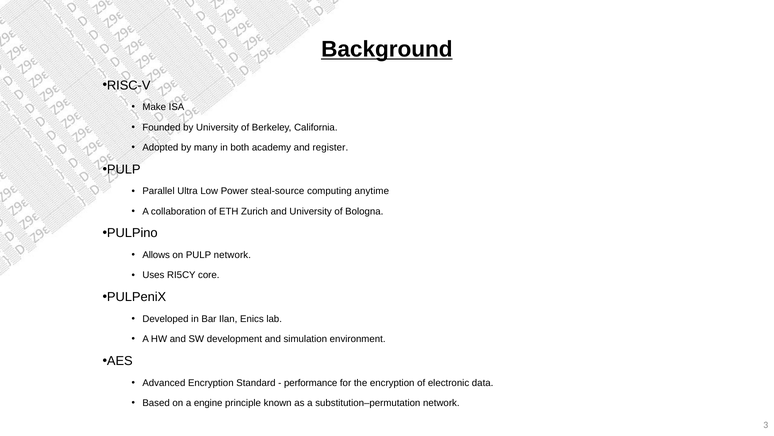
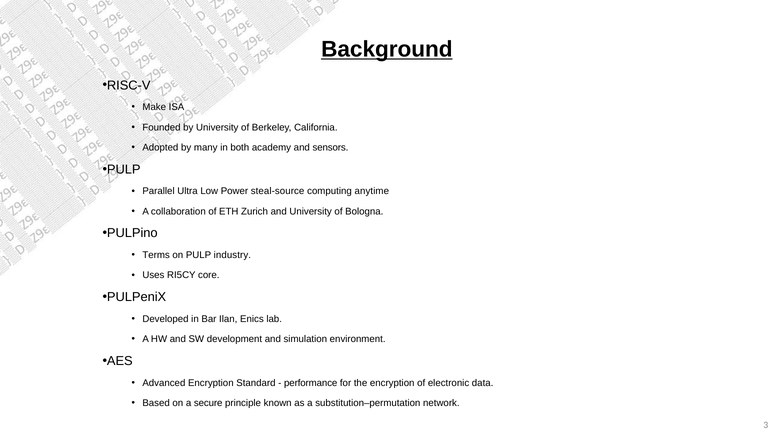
register: register -> sensors
Allows: Allows -> Terms
PULP network: network -> industry
engine: engine -> secure
